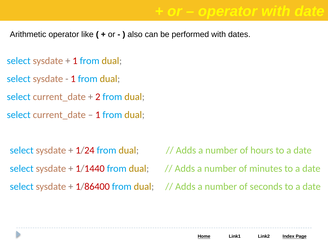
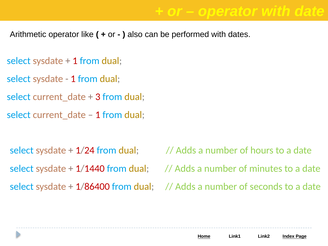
2: 2 -> 3
